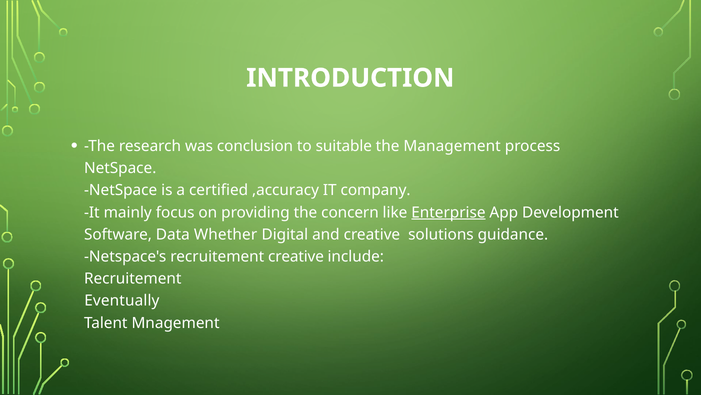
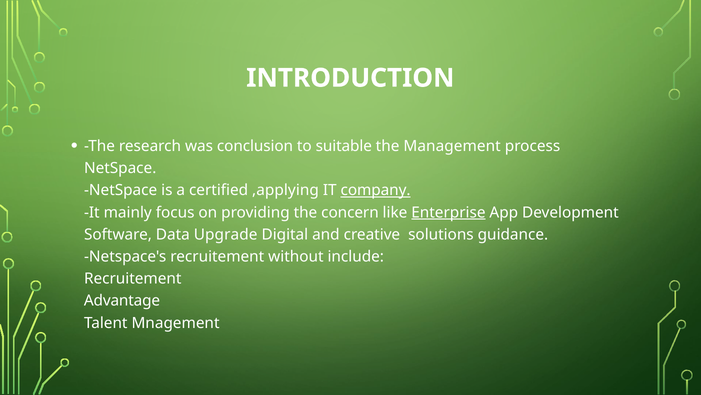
,accuracy: ,accuracy -> ,applying
company underline: none -> present
Whether: Whether -> Upgrade
recruitement creative: creative -> without
Eventually: Eventually -> Advantage
